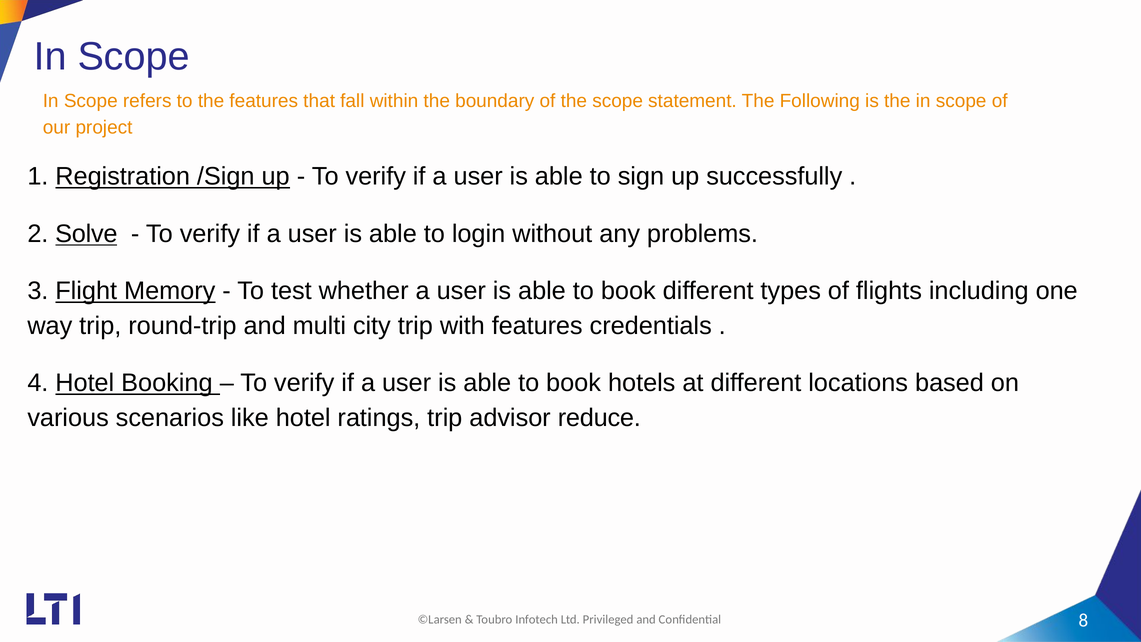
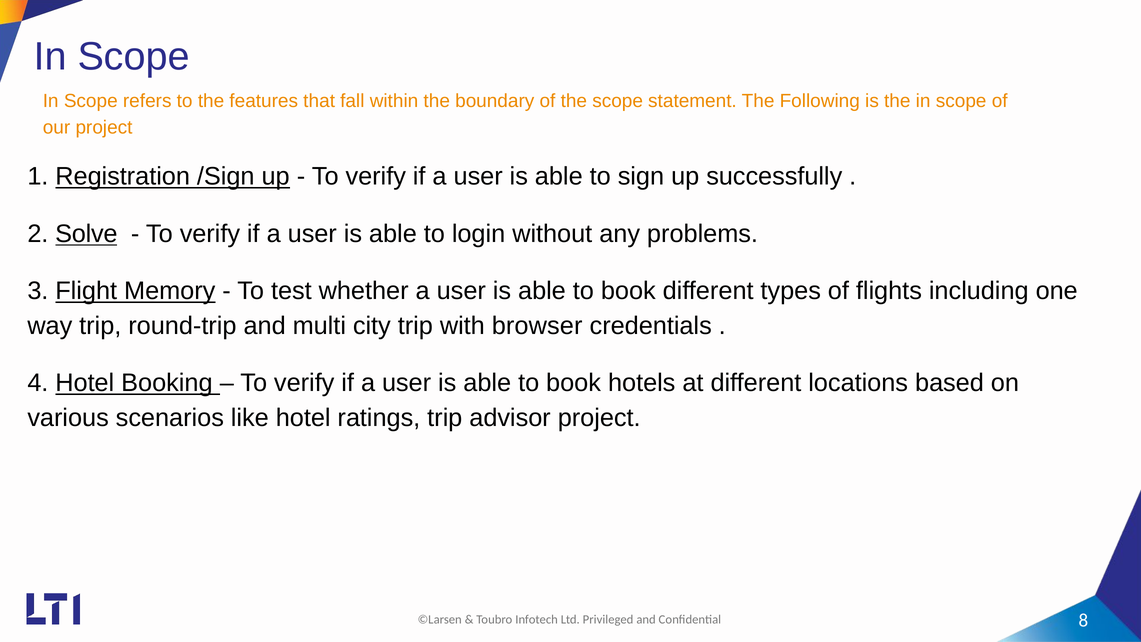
with features: features -> browser
advisor reduce: reduce -> project
